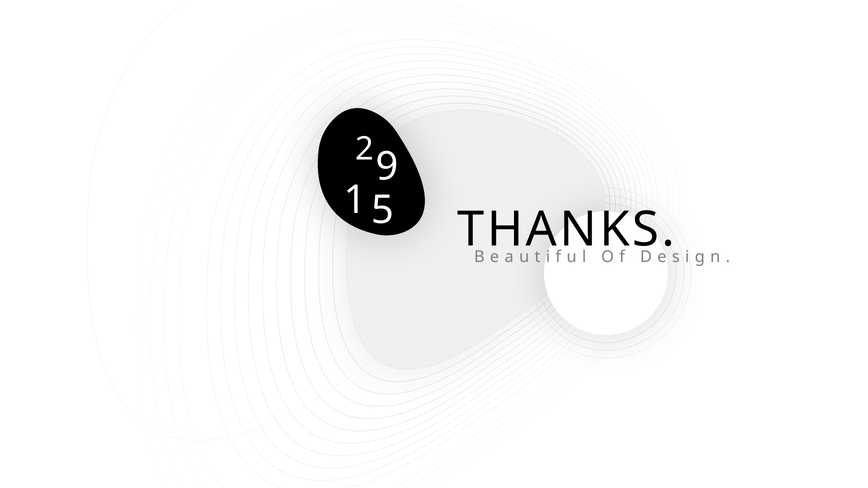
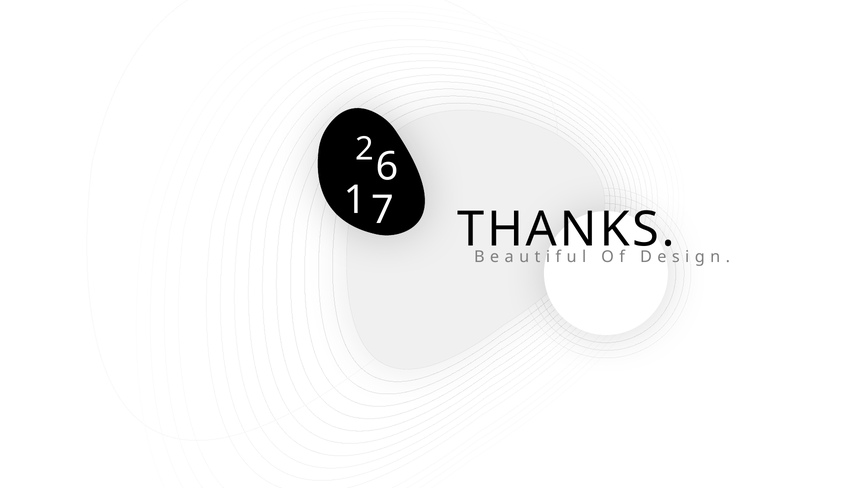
9: 9 -> 6
5: 5 -> 7
